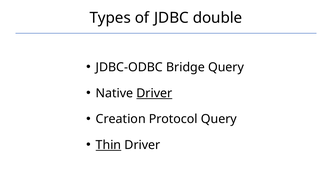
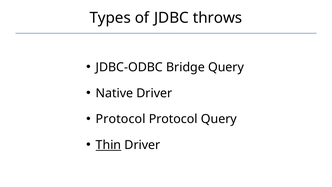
double: double -> throws
Driver at (154, 93) underline: present -> none
Creation at (121, 119): Creation -> Protocol
